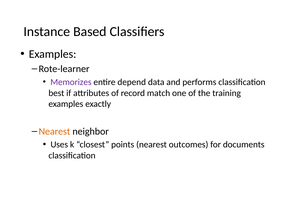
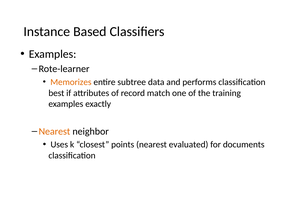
Memorizes colour: purple -> orange
depend: depend -> subtree
outcomes: outcomes -> evaluated
